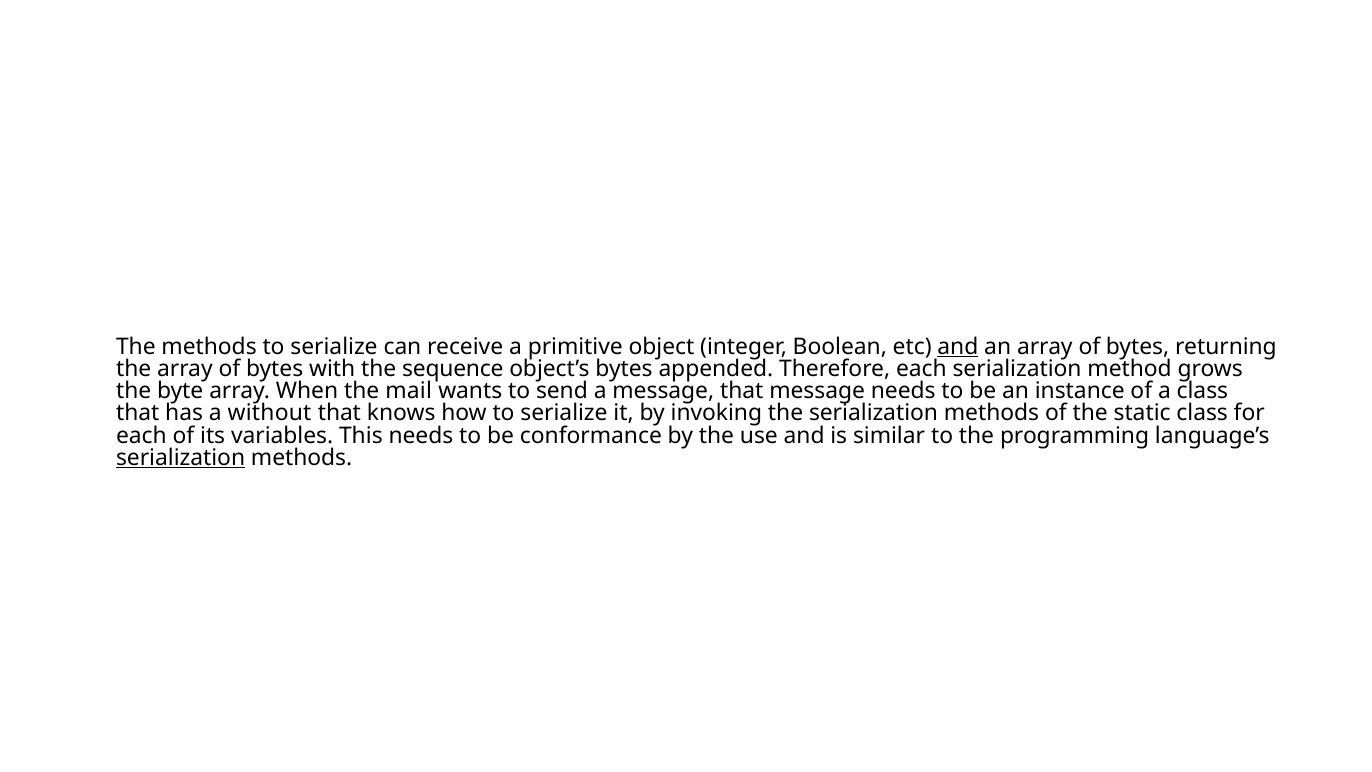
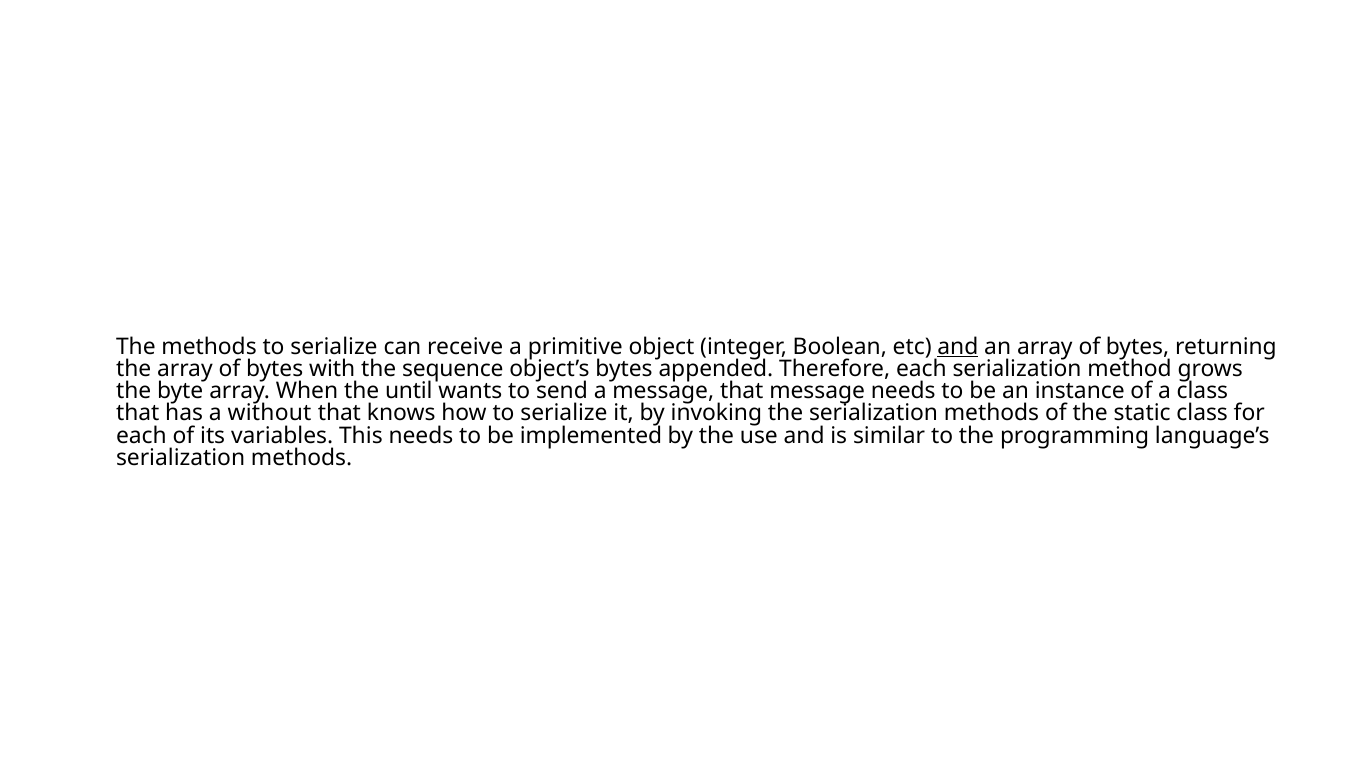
mail: mail -> until
conformance: conformance -> implemented
serialization at (181, 458) underline: present -> none
